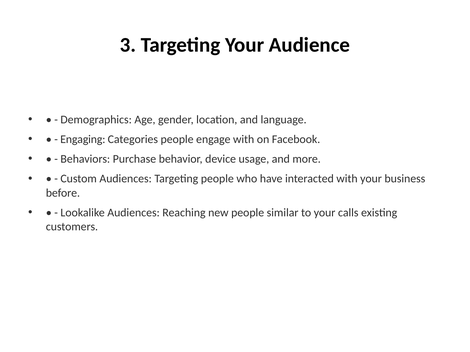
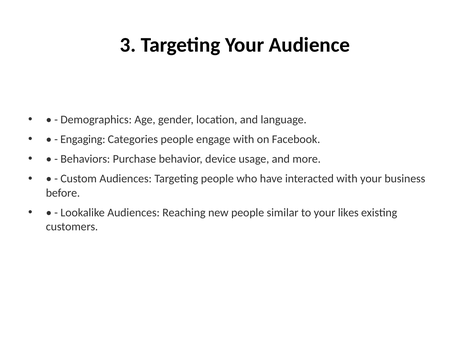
calls: calls -> likes
